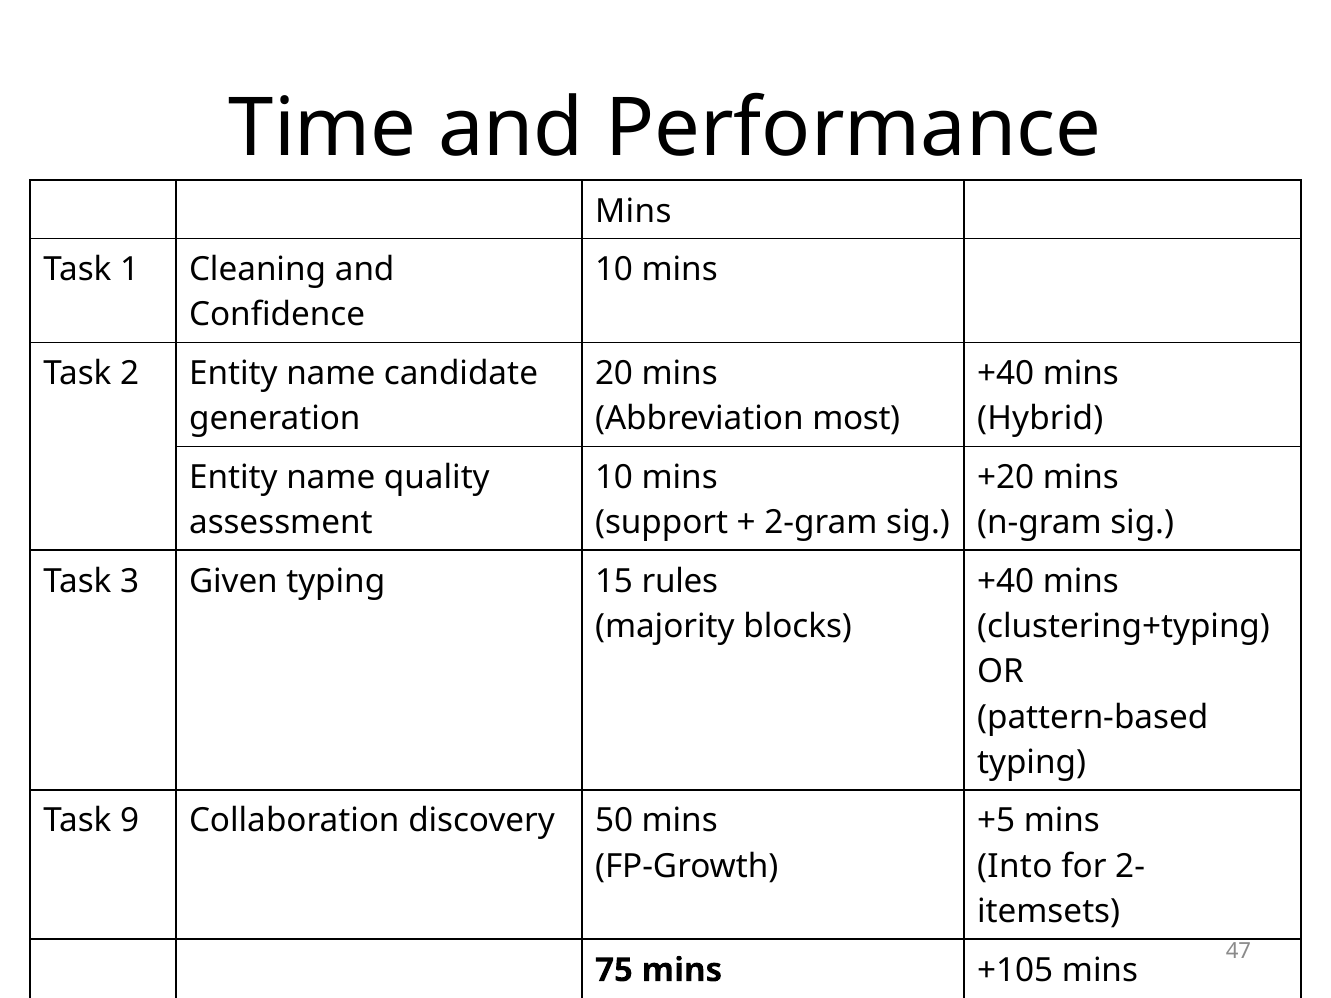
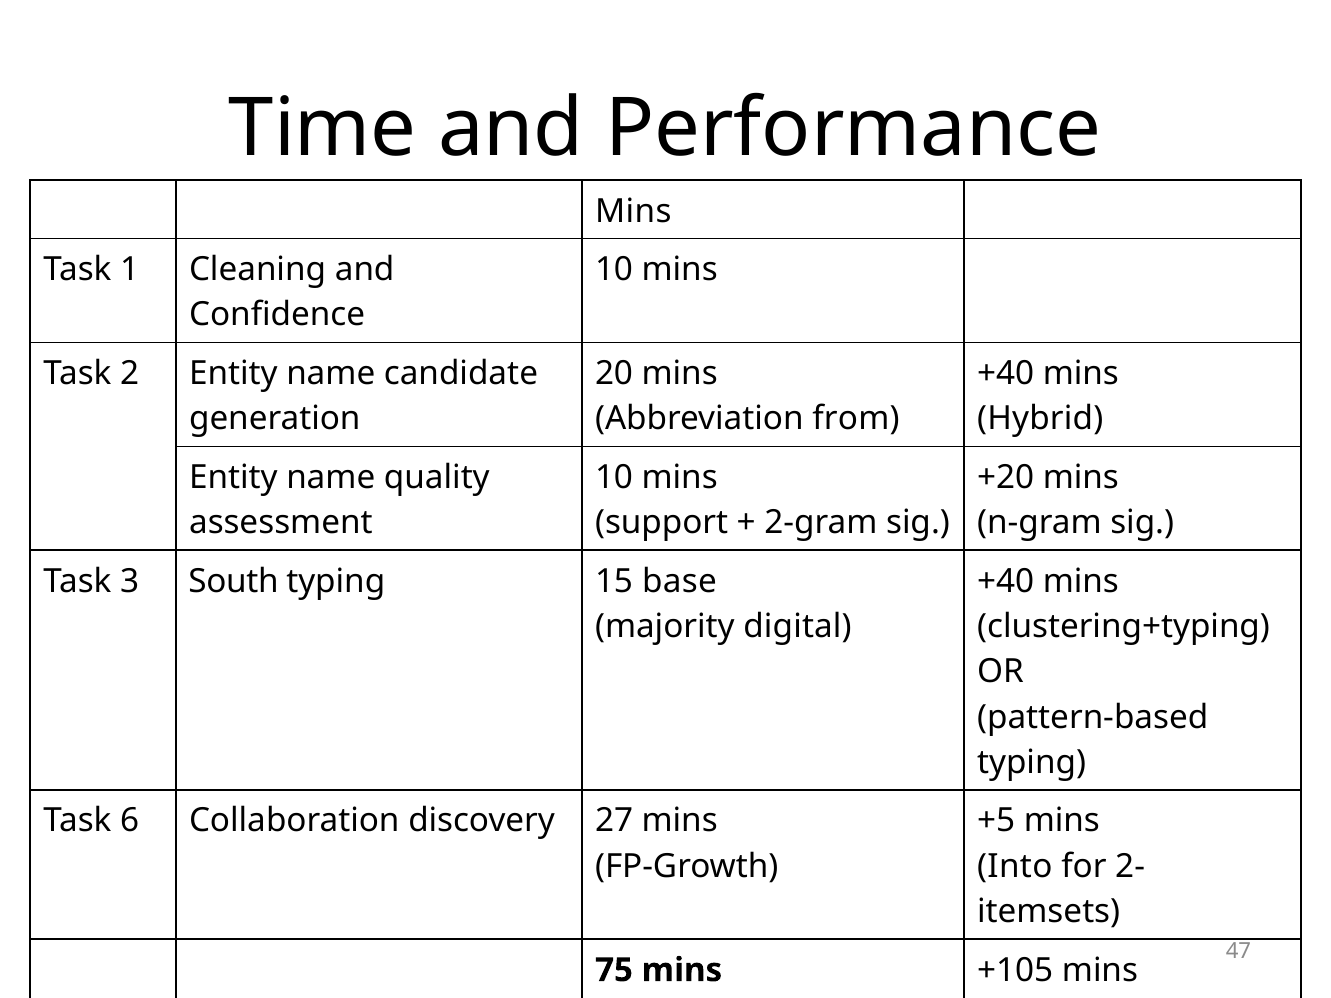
most: most -> from
Given: Given -> South
rules: rules -> base
blocks: blocks -> digital
Task 9: 9 -> 6
50: 50 -> 27
